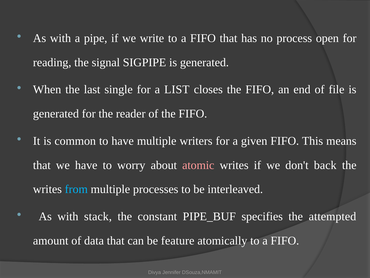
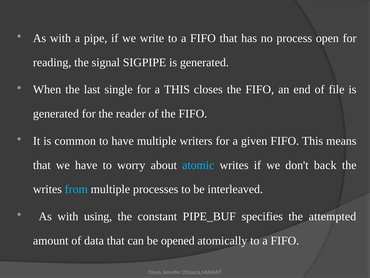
a LIST: LIST -> THIS
atomic colour: pink -> light blue
stack: stack -> using
feature: feature -> opened
